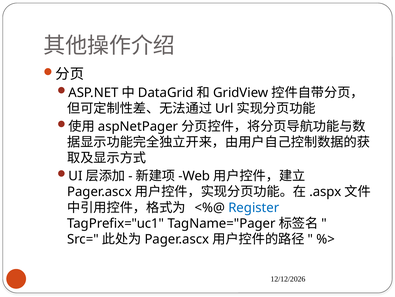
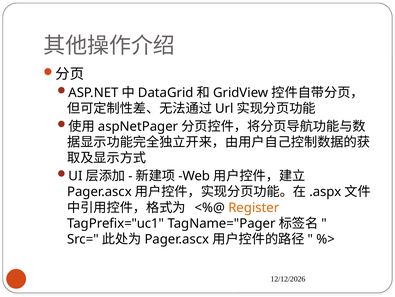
Register colour: blue -> orange
